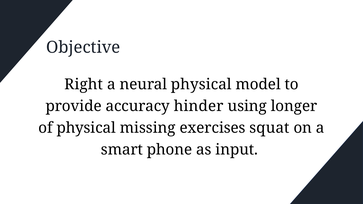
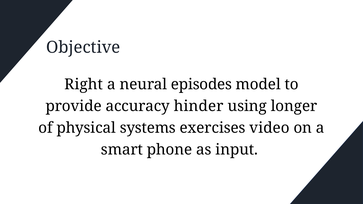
neural physical: physical -> episodes
missing: missing -> systems
squat: squat -> video
